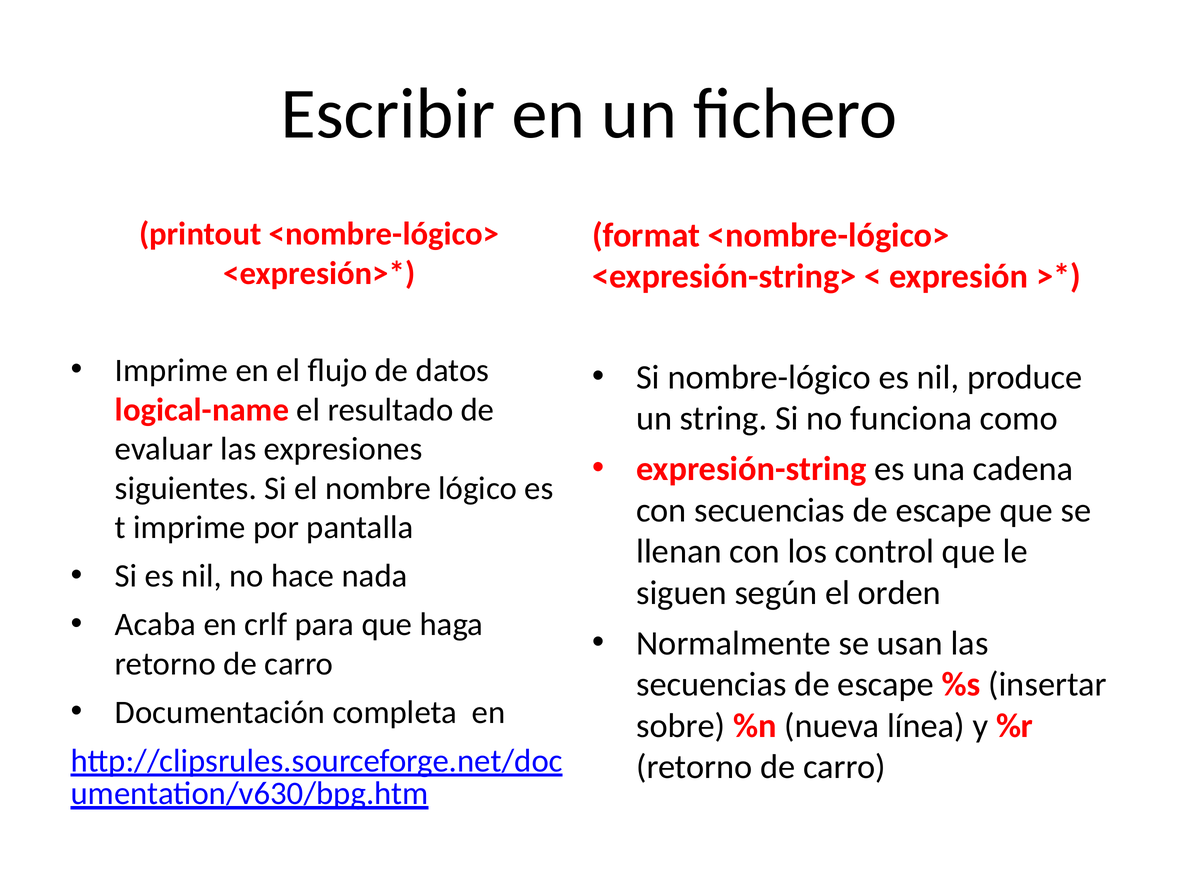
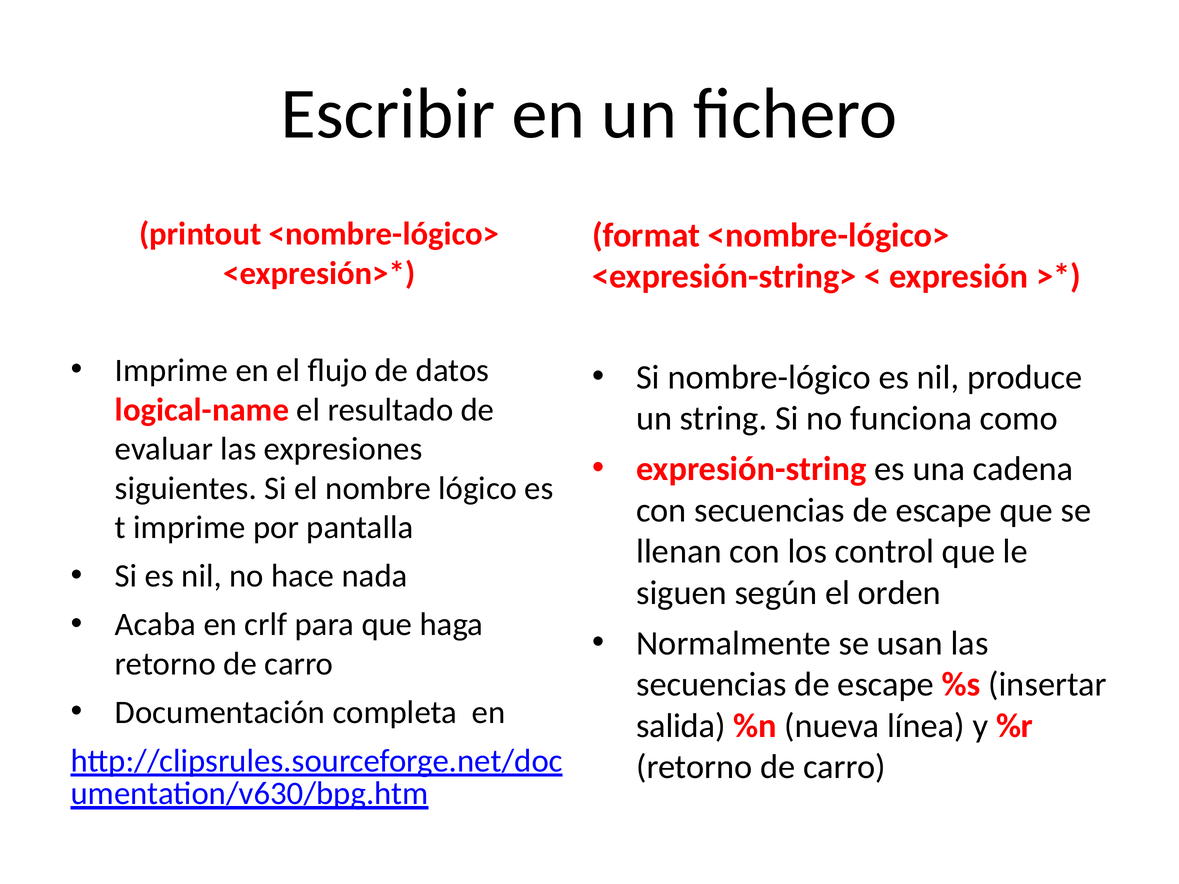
sobre: sobre -> salida
